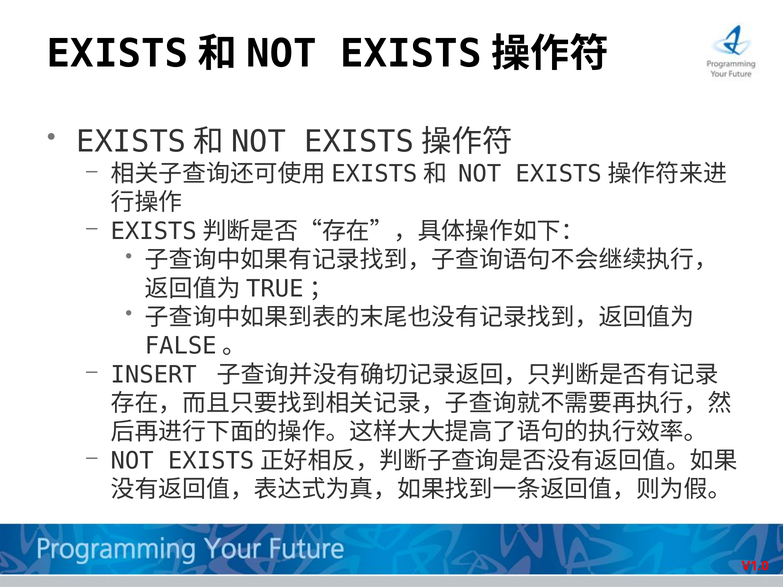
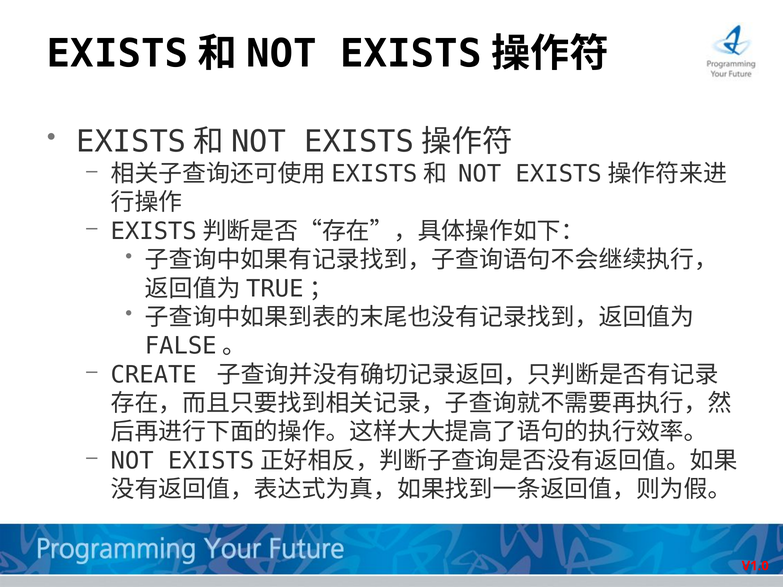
INSERT: INSERT -> CREATE
